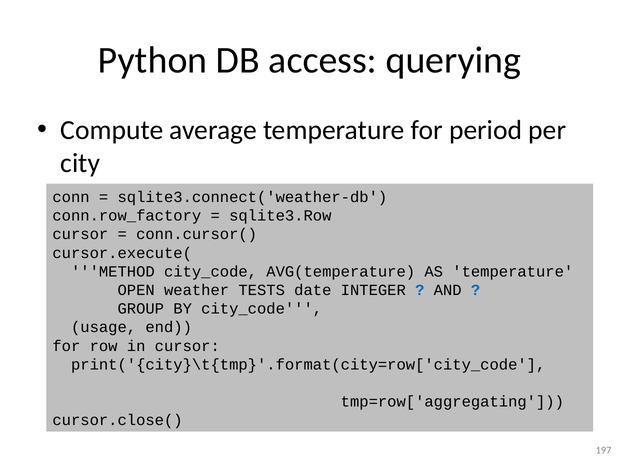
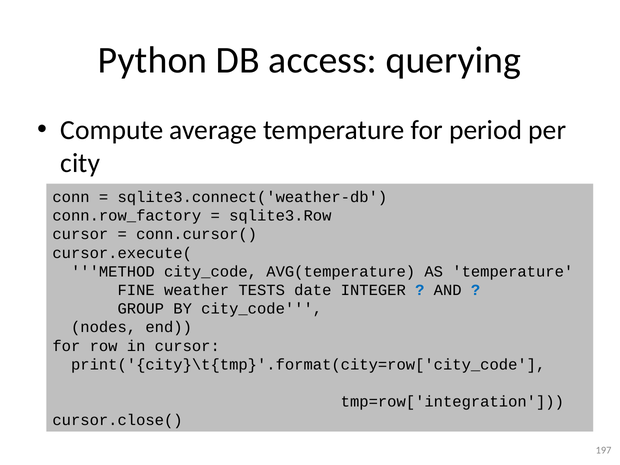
OPEN: OPEN -> FINE
usage: usage -> nodes
tmp=row['aggregating: tmp=row['aggregating -> tmp=row['integration
